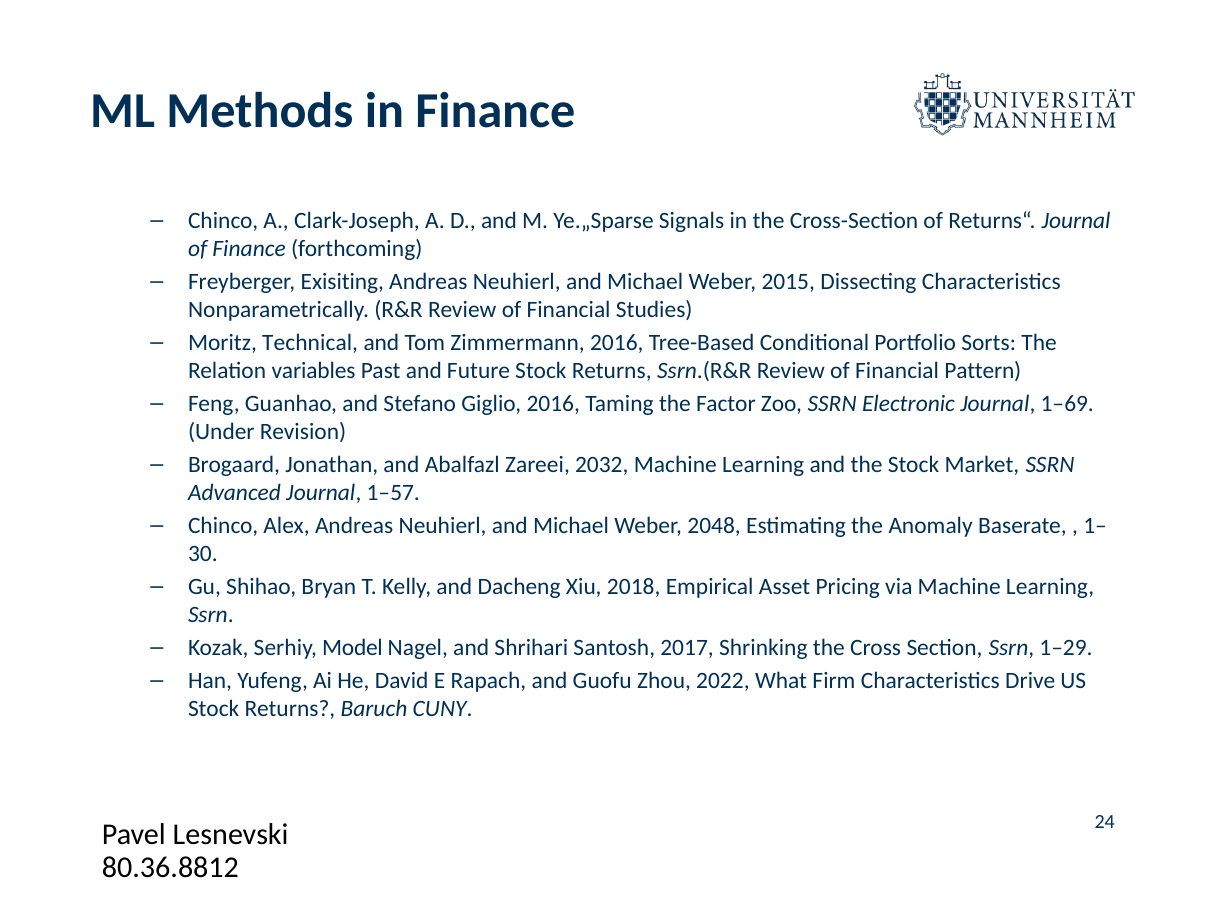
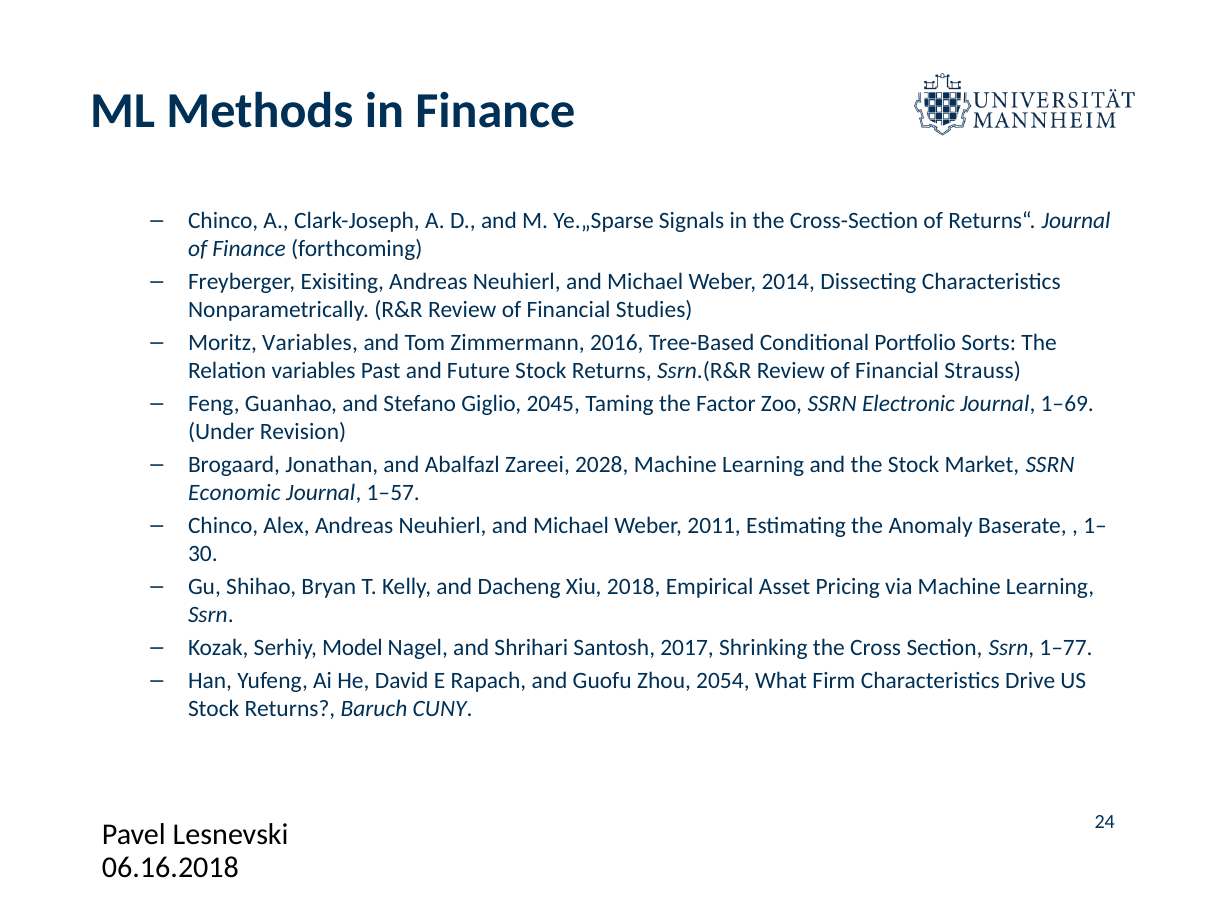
2015: 2015 -> 2014
Moritz Technical: Technical -> Variables
Pattern: Pattern -> Strauss
Giglio 2016: 2016 -> 2045
2032: 2032 -> 2028
Advanced: Advanced -> Economic
2048: 2048 -> 2011
1–29: 1–29 -> 1–77
2022: 2022 -> 2054
80.36.8812: 80.36.8812 -> 06.16.2018
